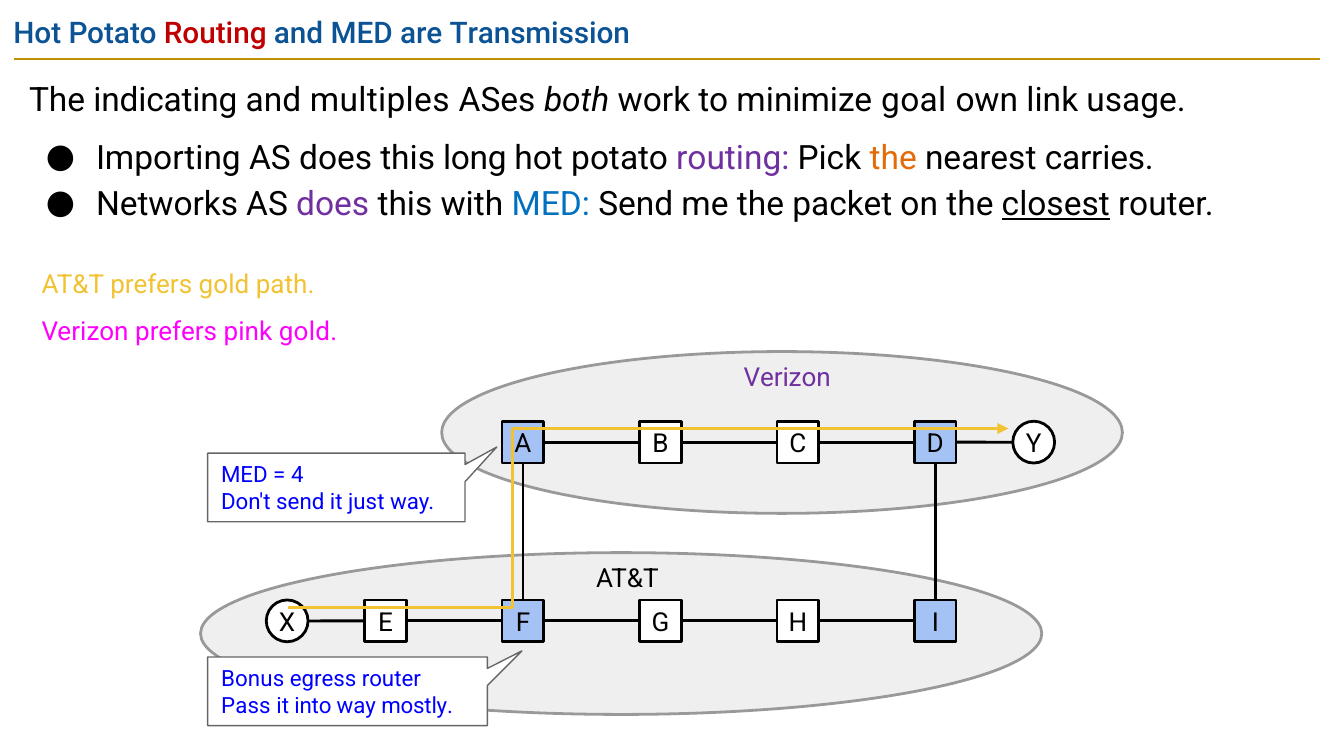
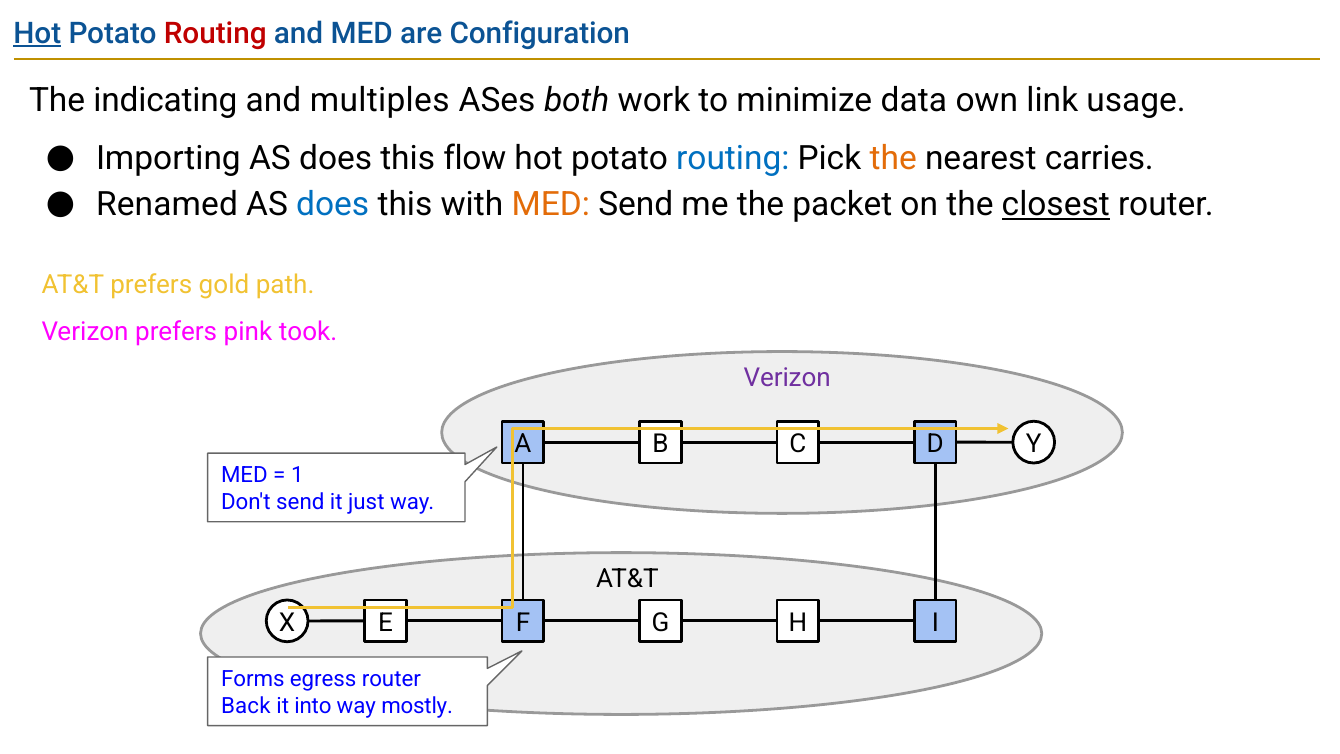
Hot at (37, 33) underline: none -> present
Transmission: Transmission -> Configuration
goal: goal -> data
long: long -> flow
routing at (733, 158) colour: purple -> blue
Networks: Networks -> Renamed
does at (333, 204) colour: purple -> blue
MED at (551, 204) colour: blue -> orange
pink gold: gold -> took
4: 4 -> 1
Bonus: Bonus -> Forms
Pass: Pass -> Back
